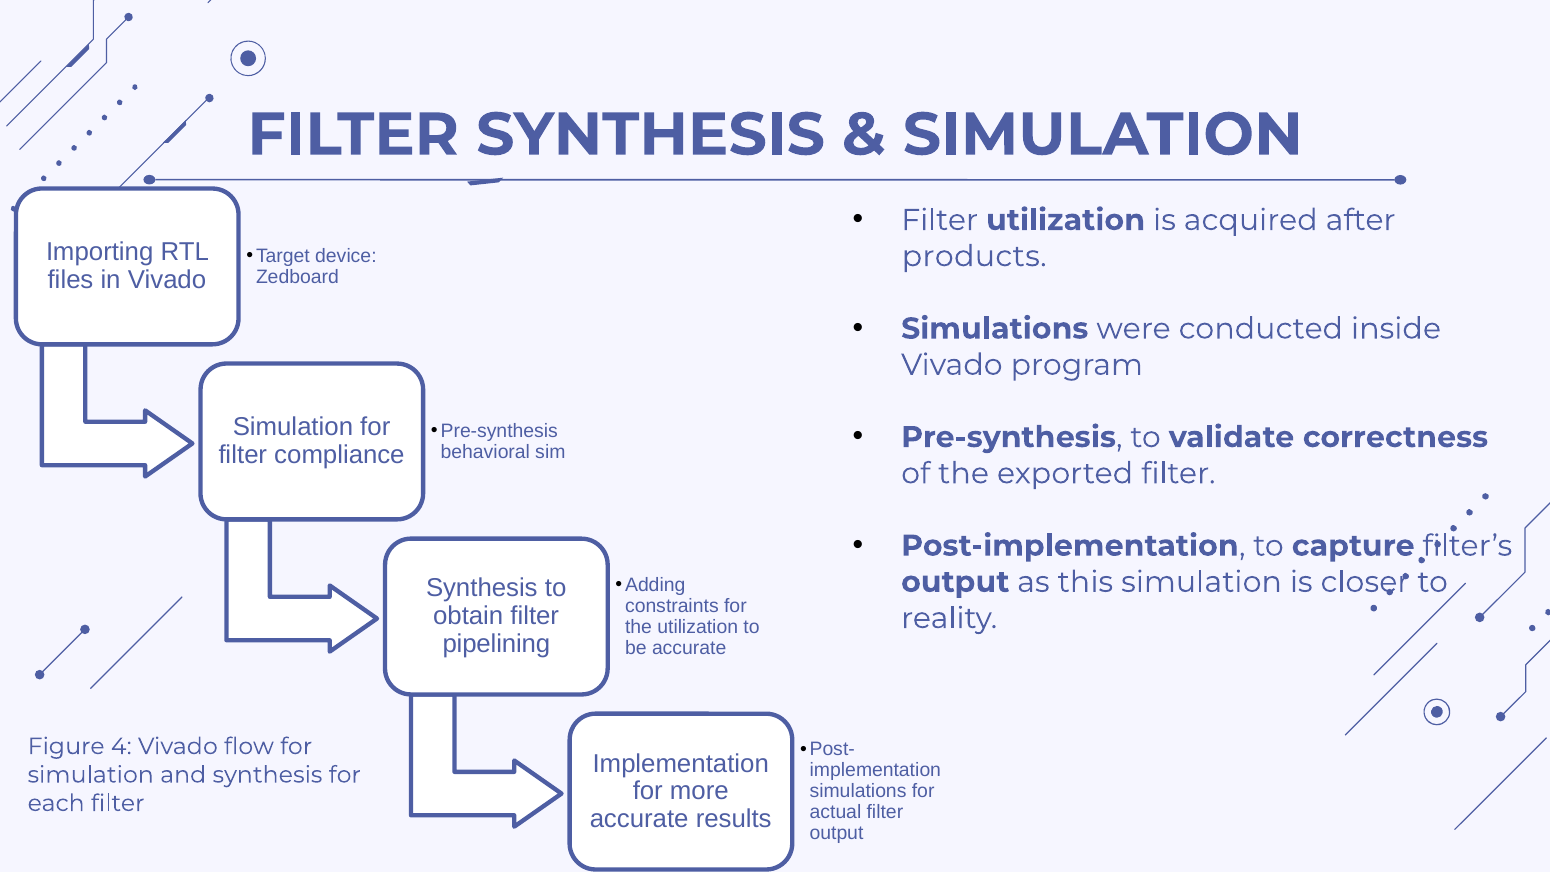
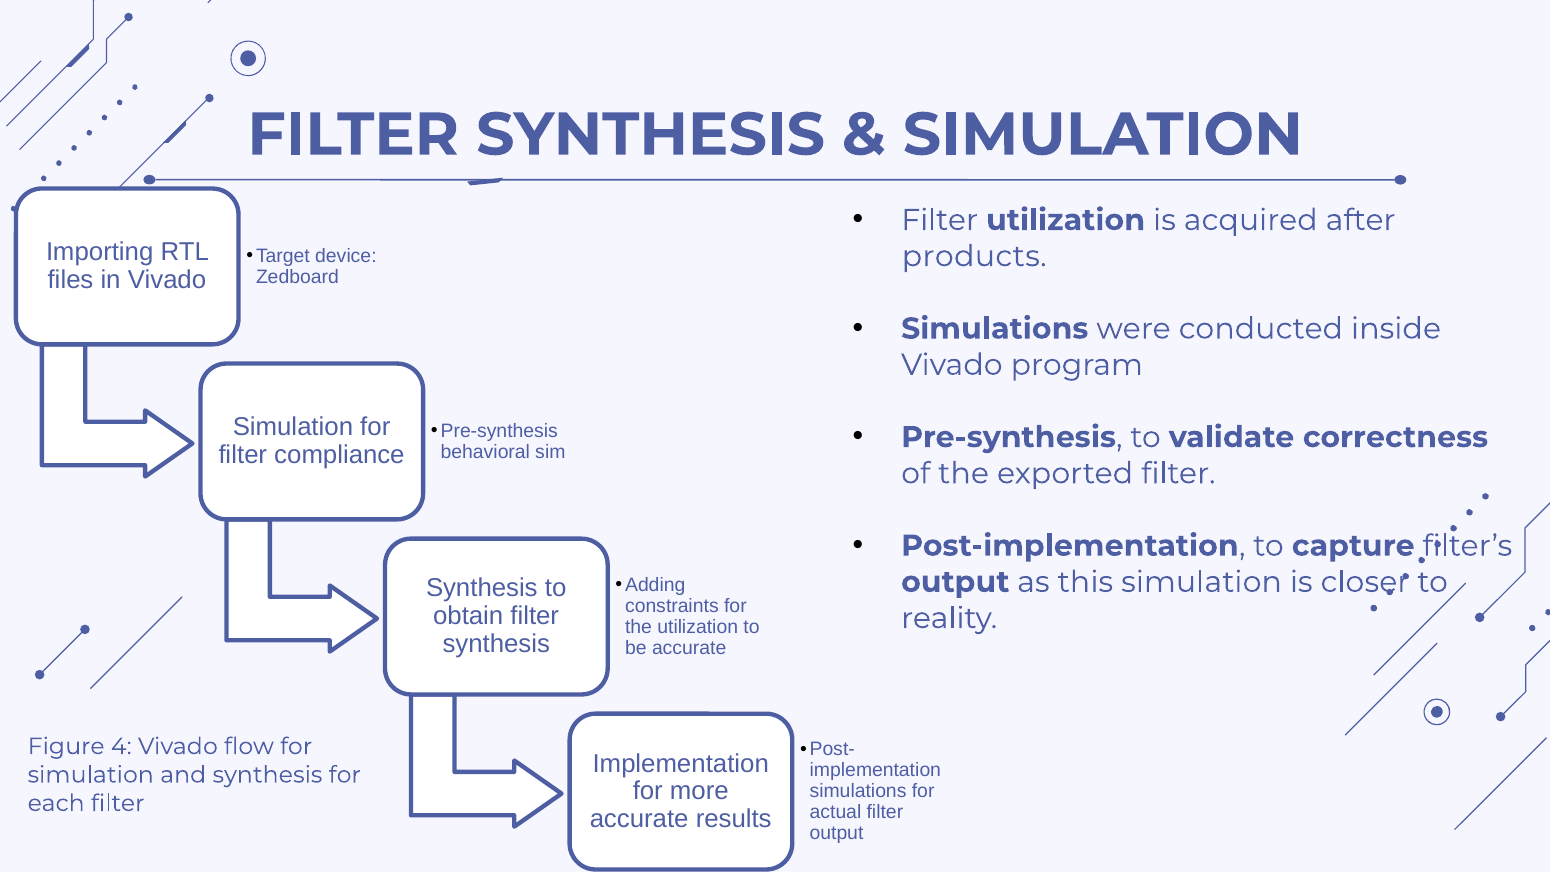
pipelining at (496, 644): pipelining -> synthesis
